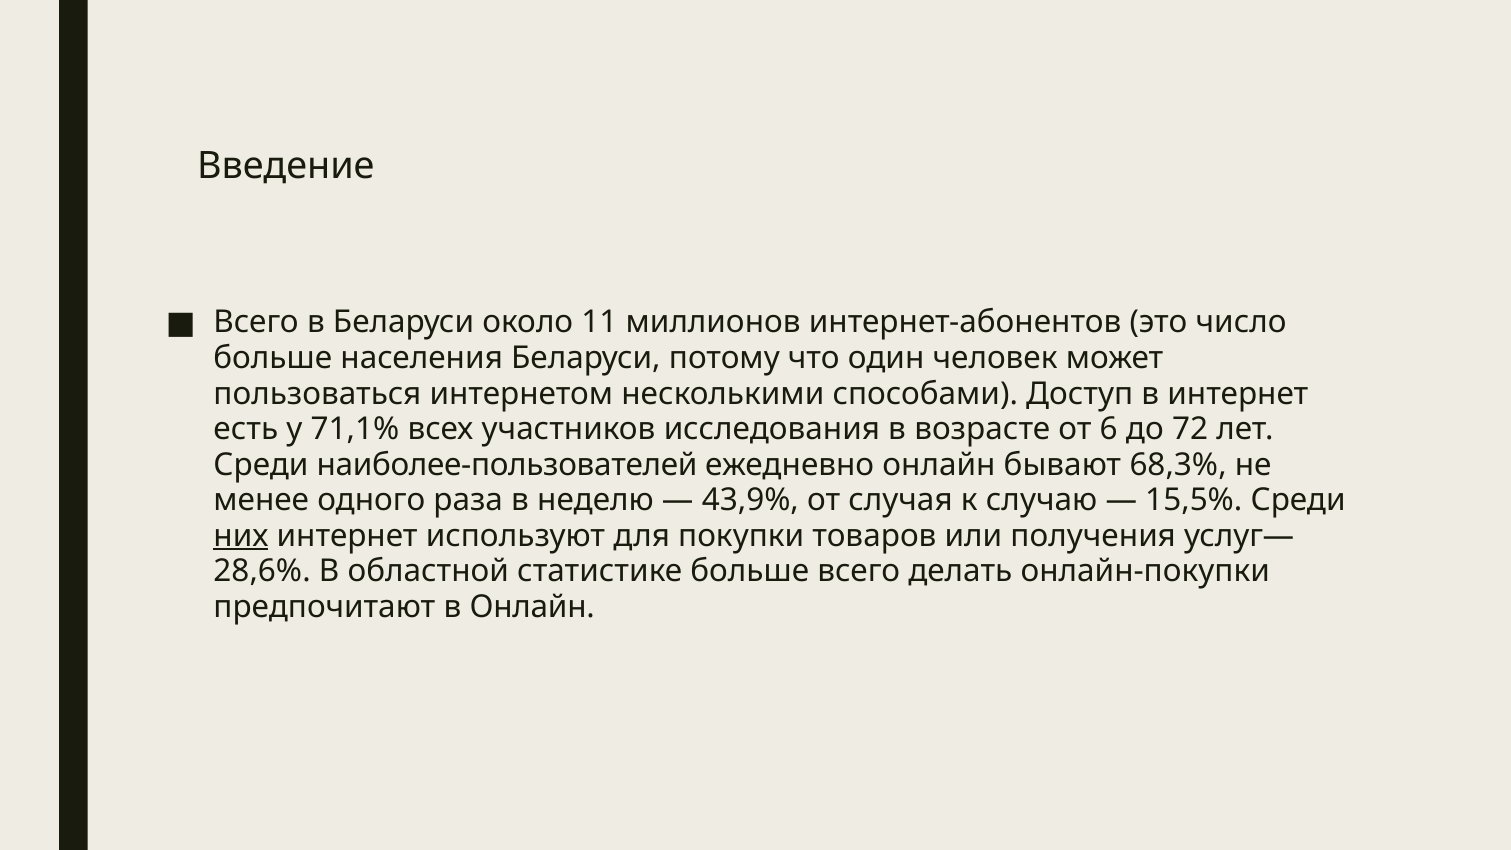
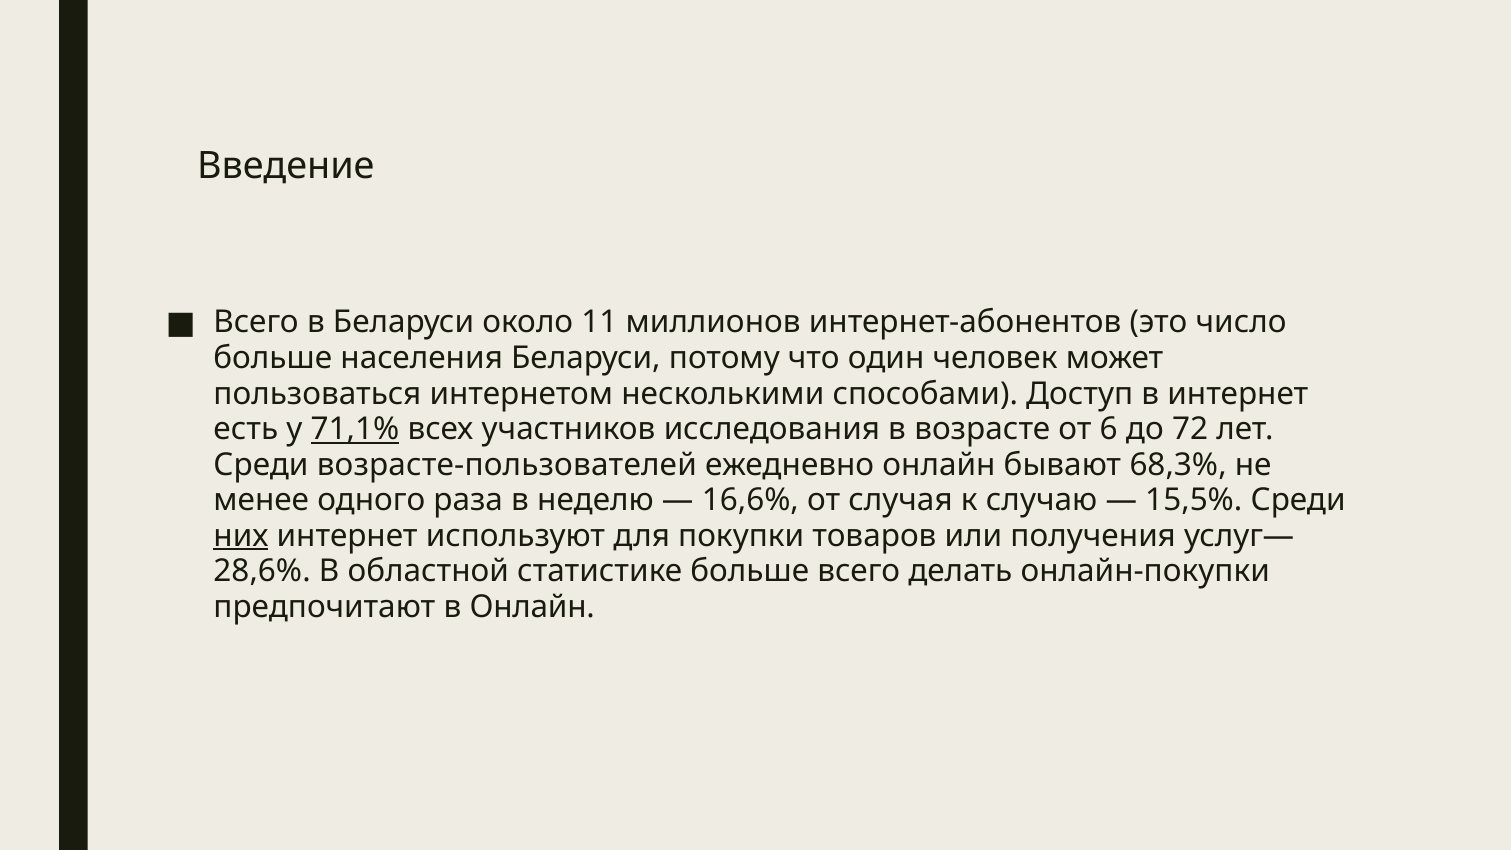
71,1% underline: none -> present
наиболее-пользователей: наиболее-пользователей -> возрасте-пользователей
43,9%: 43,9% -> 16,6%
